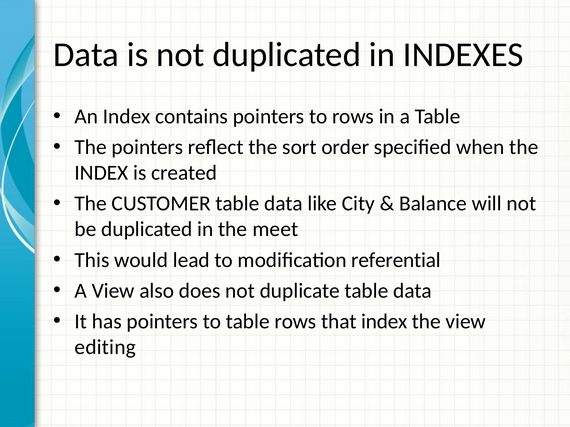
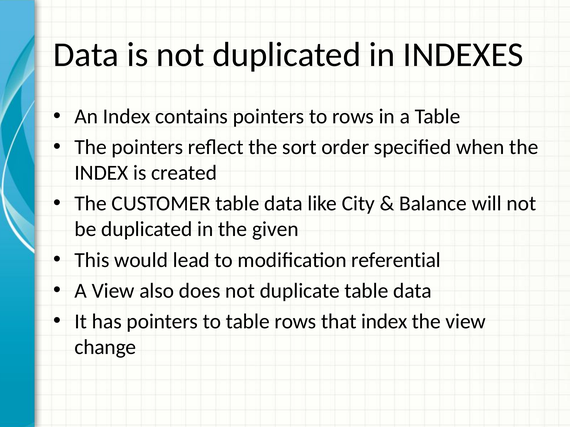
meet: meet -> given
editing: editing -> change
